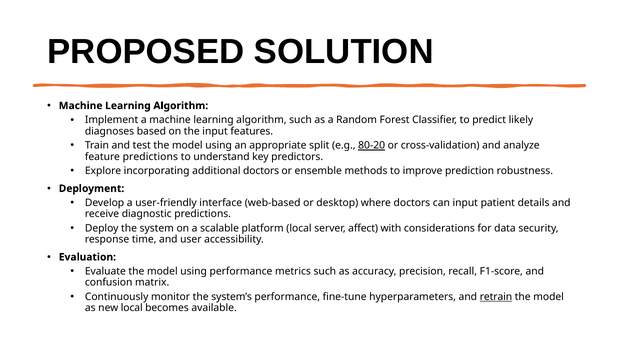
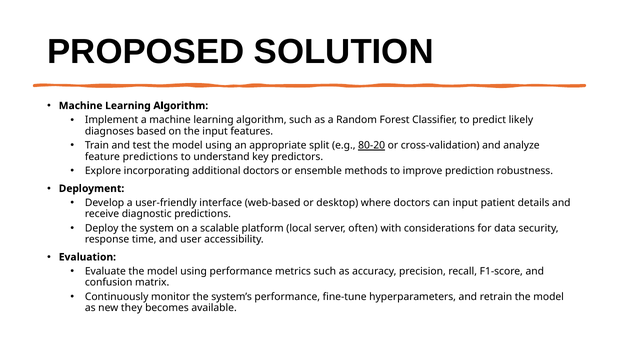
affect: affect -> often
retrain underline: present -> none
new local: local -> they
